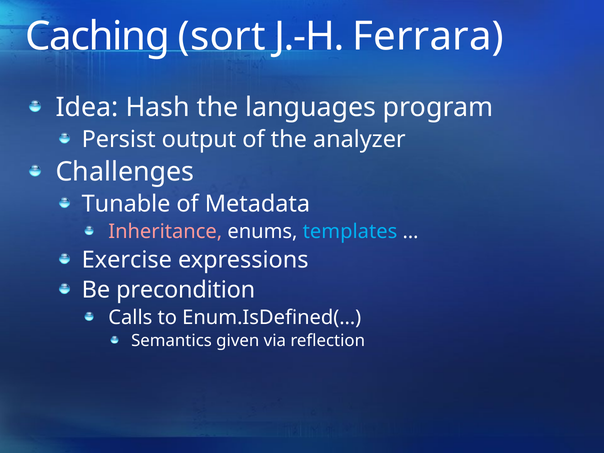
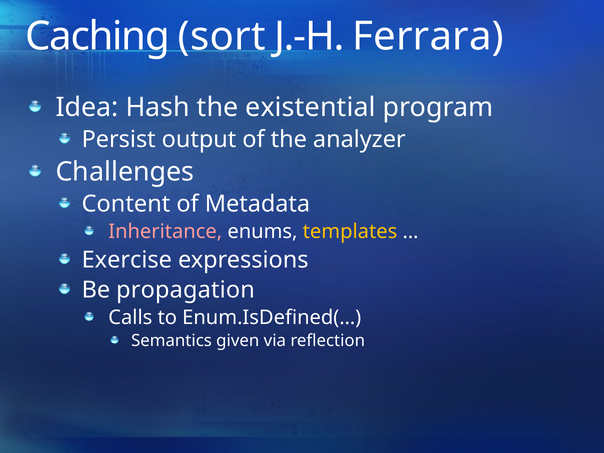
languages: languages -> existential
Tunable: Tunable -> Content
templates colour: light blue -> yellow
precondition: precondition -> propagation
